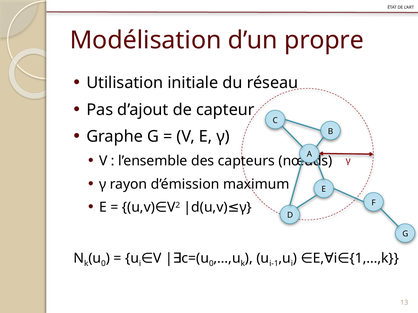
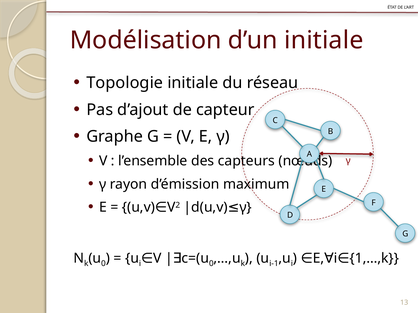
d’un propre: propre -> initiale
Utilisation: Utilisation -> Topologie
